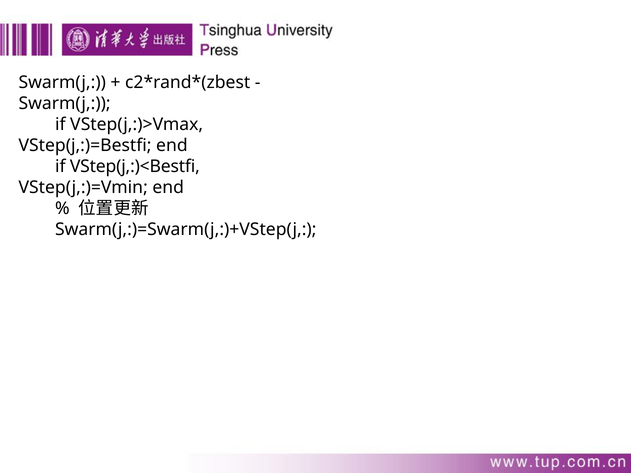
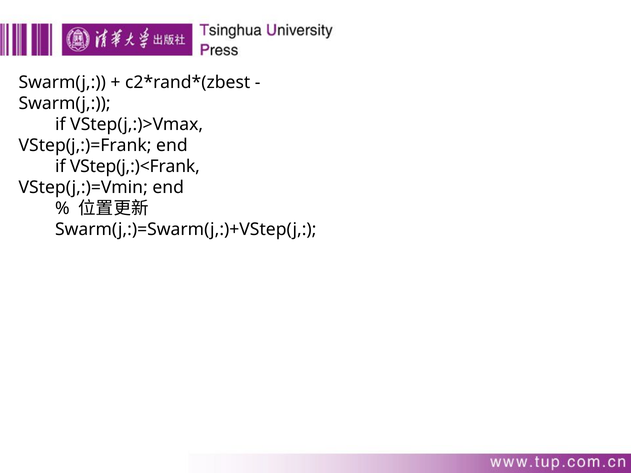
VStep(j,:)=Bestfi: VStep(j,:)=Bestfi -> VStep(j,:)=Frank
VStep(j,:)<Bestfi: VStep(j,:)<Bestfi -> VStep(j,:)<Frank
